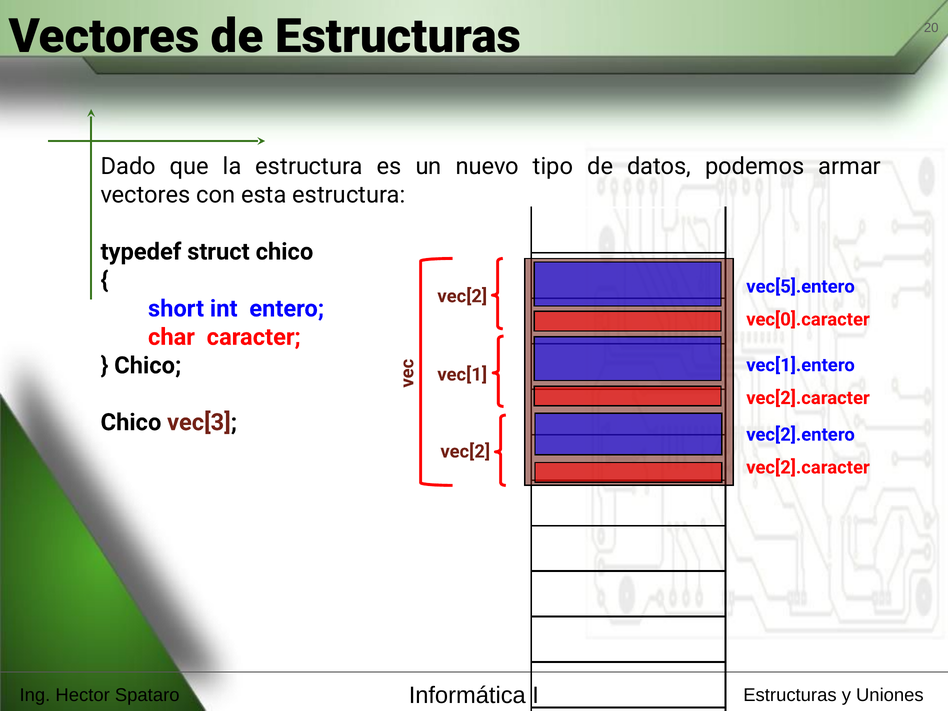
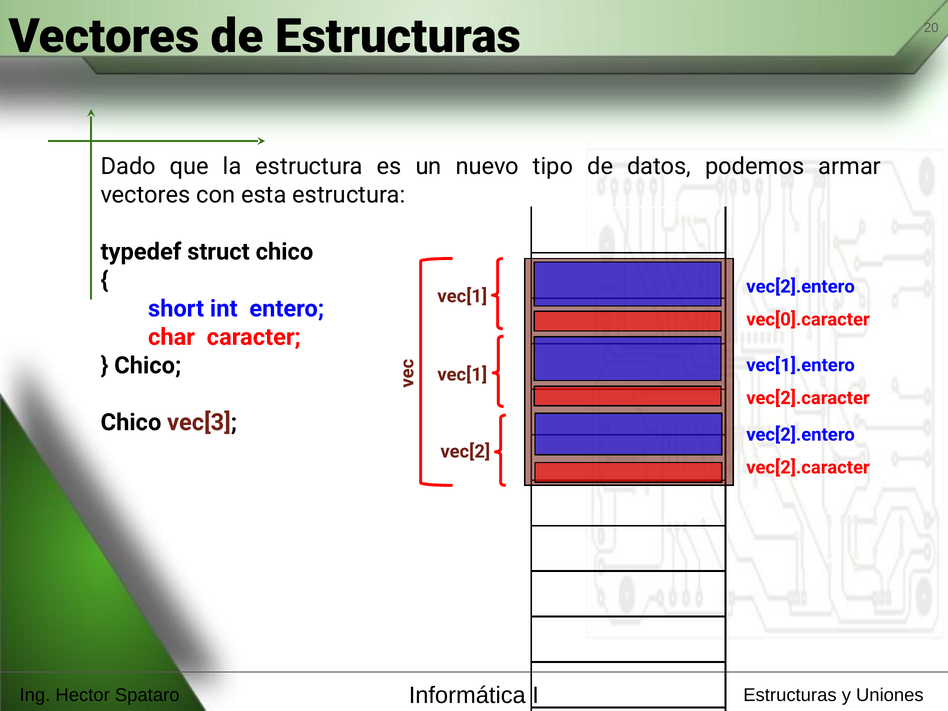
vec[5].entero at (801, 287): vec[5].entero -> vec[2].entero
vec[2 at (462, 296): vec[2 -> vec[1
